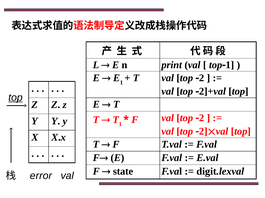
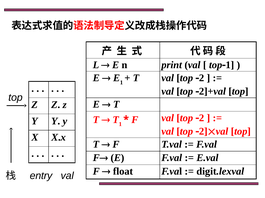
top at (15, 98) underline: present -> none
state: state -> float
error: error -> entry
